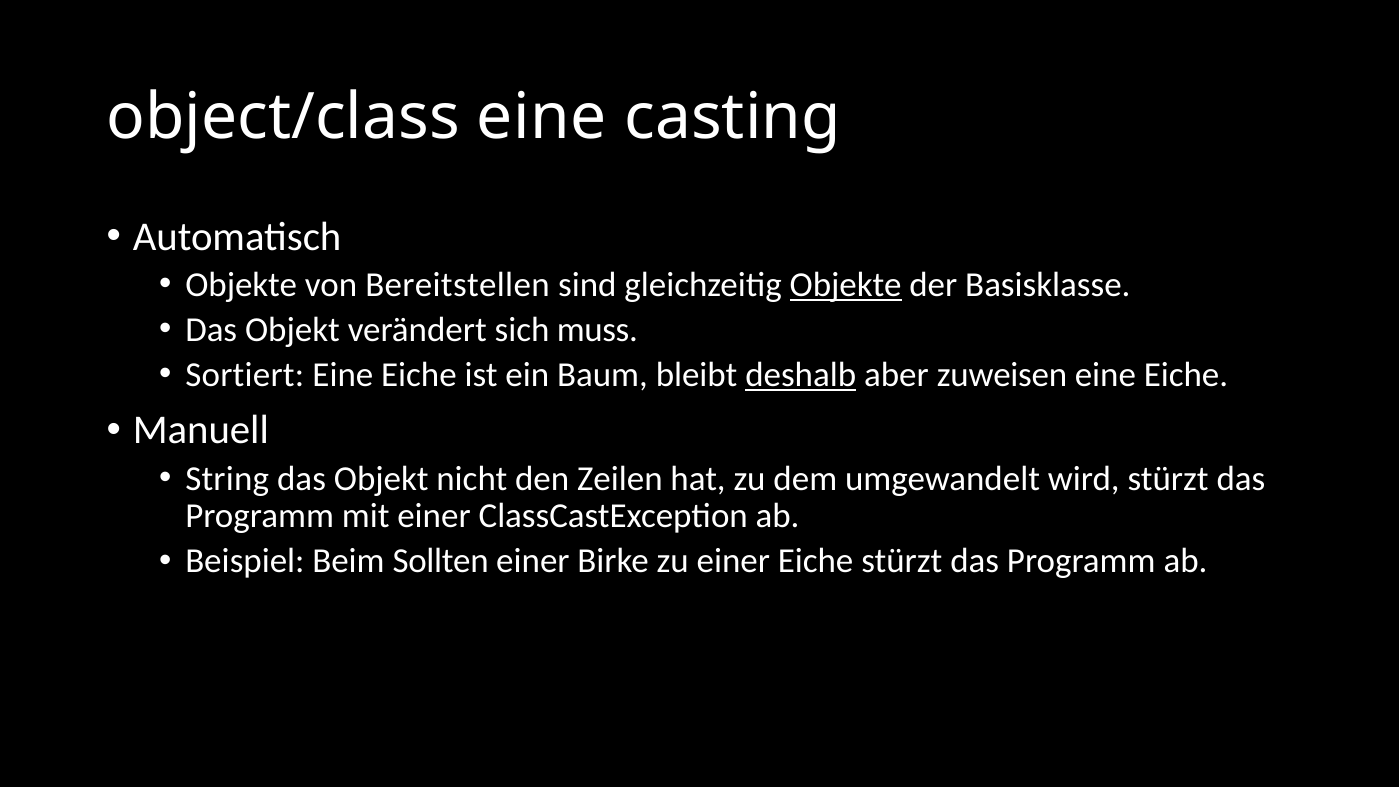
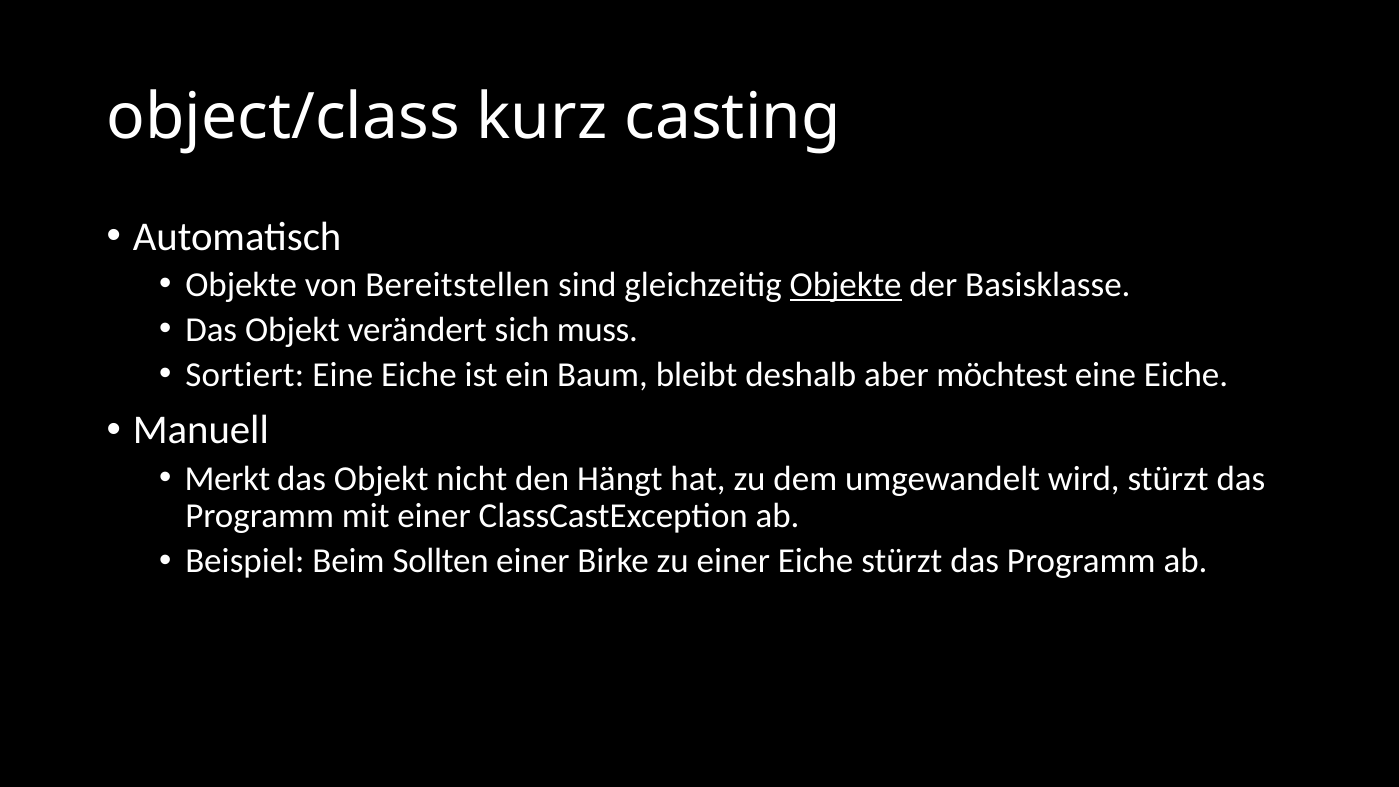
object/class eine: eine -> kurz
deshalb underline: present -> none
zuweisen: zuweisen -> möchtest
String: String -> Merkt
Zeilen: Zeilen -> Hängt
